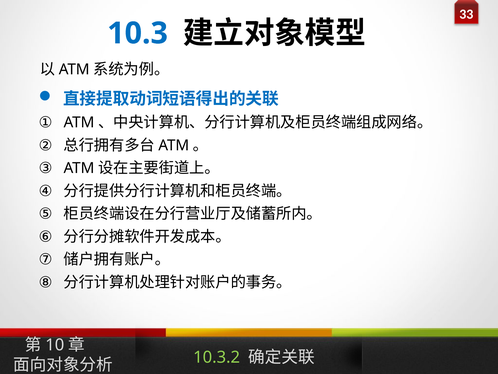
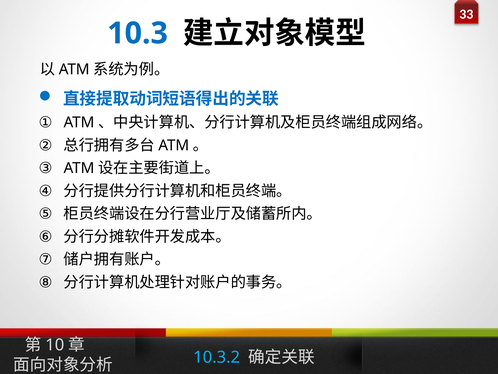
10.3.2 colour: light green -> light blue
